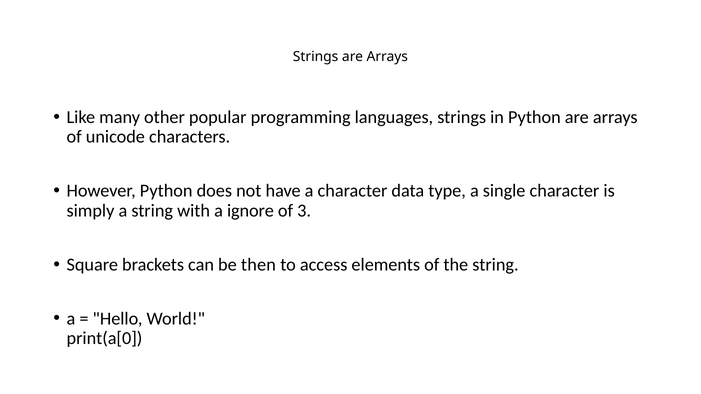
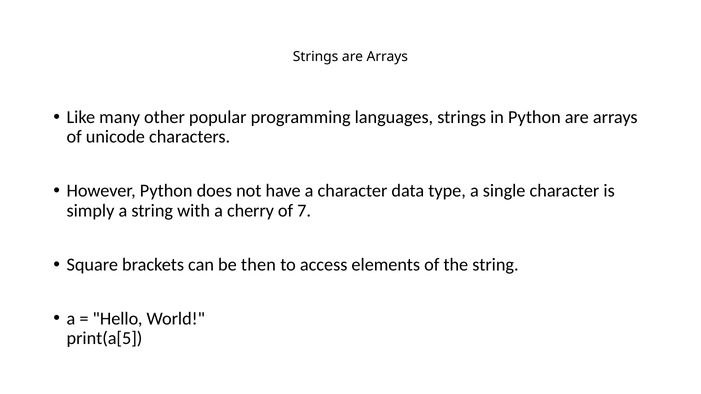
ignore: ignore -> cherry
3: 3 -> 7
print(a[0: print(a[0 -> print(a[5
